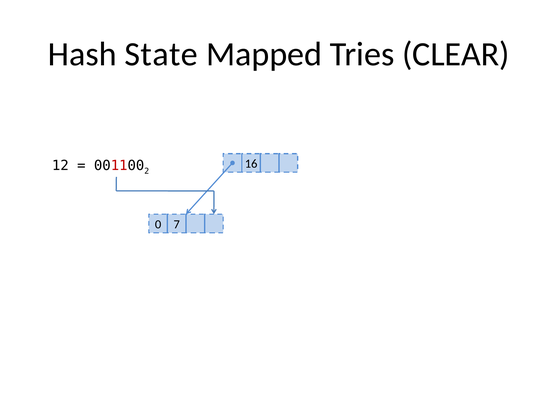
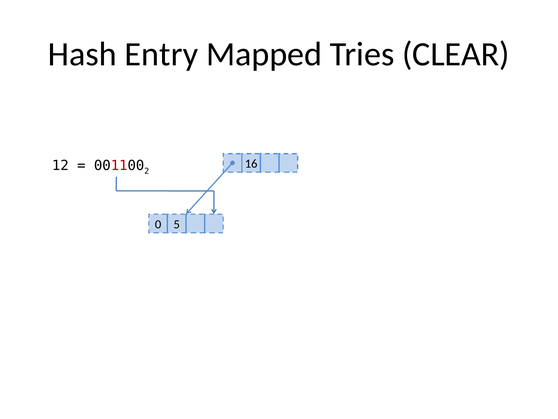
State: State -> Entry
7: 7 -> 5
